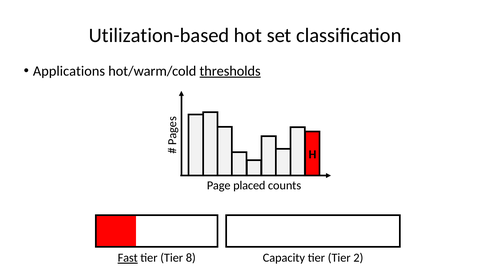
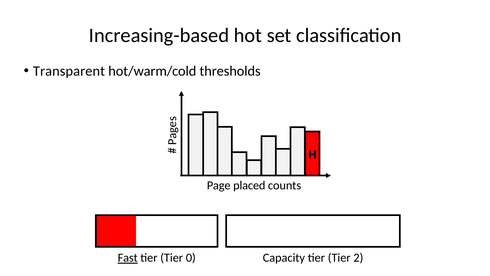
Utilization-based: Utilization-based -> Increasing-based
Applications: Applications -> Transparent
thresholds underline: present -> none
8: 8 -> 0
